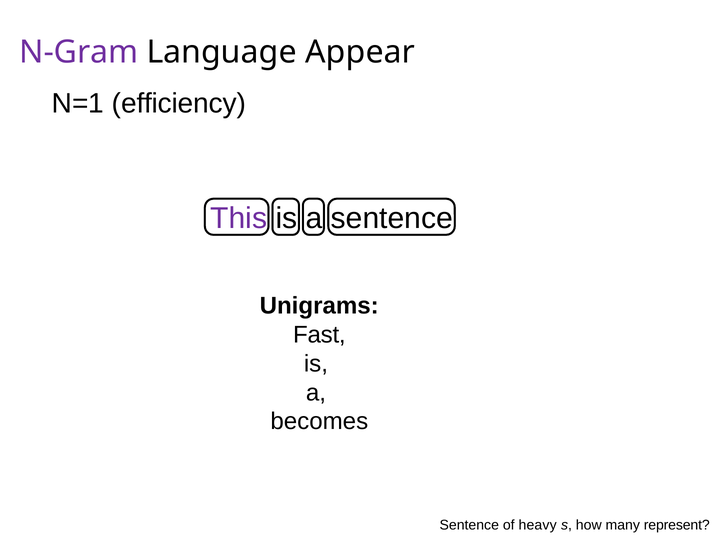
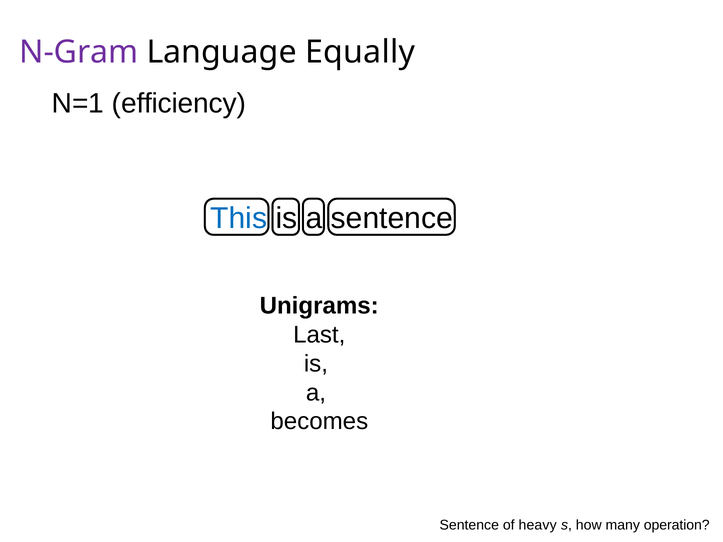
Appear: Appear -> Equally
This colour: purple -> blue
Fast: Fast -> Last
represent: represent -> operation
